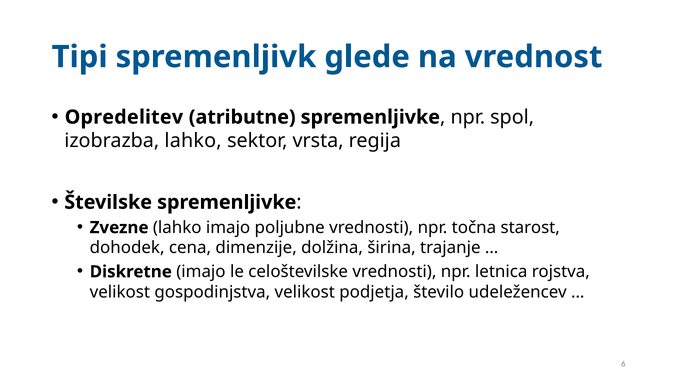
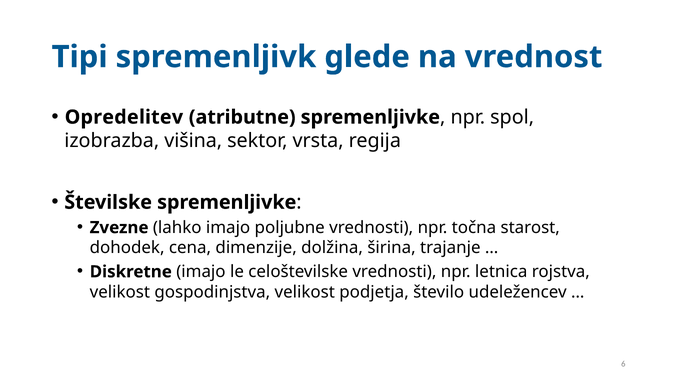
izobrazba lahko: lahko -> višina
